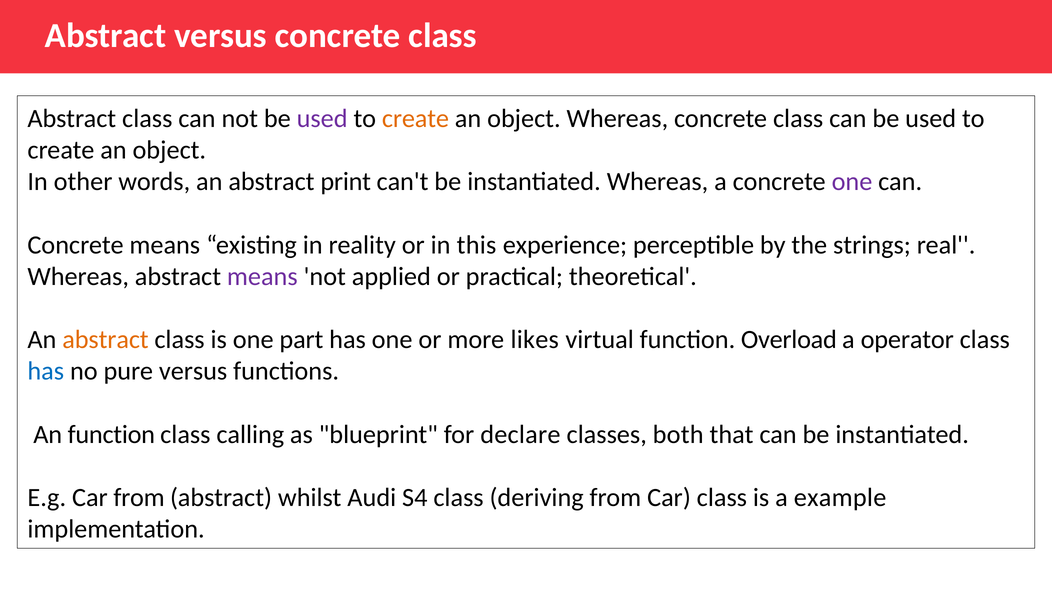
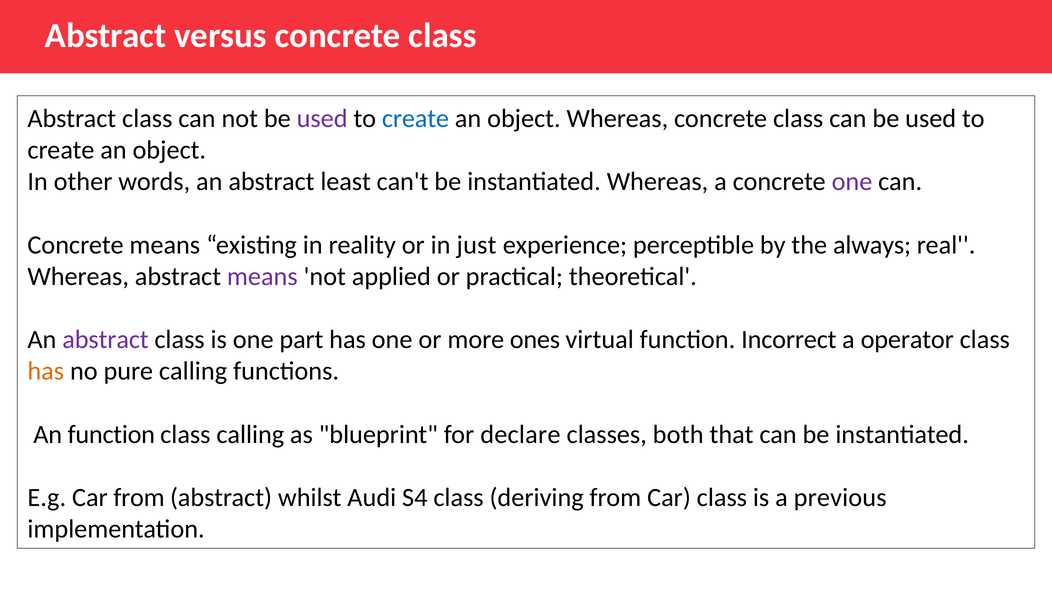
create at (415, 119) colour: orange -> blue
print: print -> least
this: this -> just
strings: strings -> always
abstract at (105, 340) colour: orange -> purple
likes: likes -> ones
Overload: Overload -> Incorrect
has at (46, 371) colour: blue -> orange
pure versus: versus -> calling
example: example -> previous
